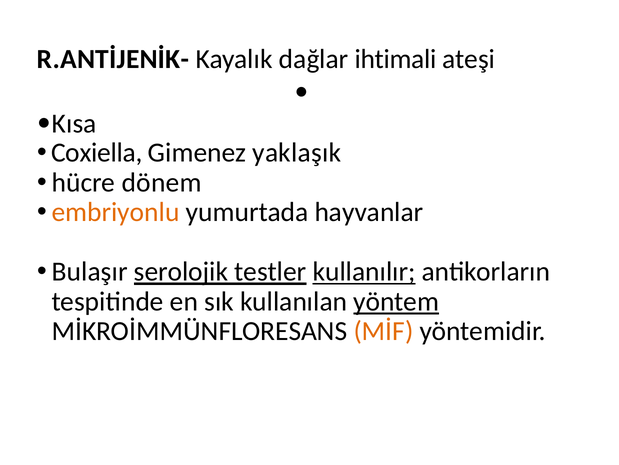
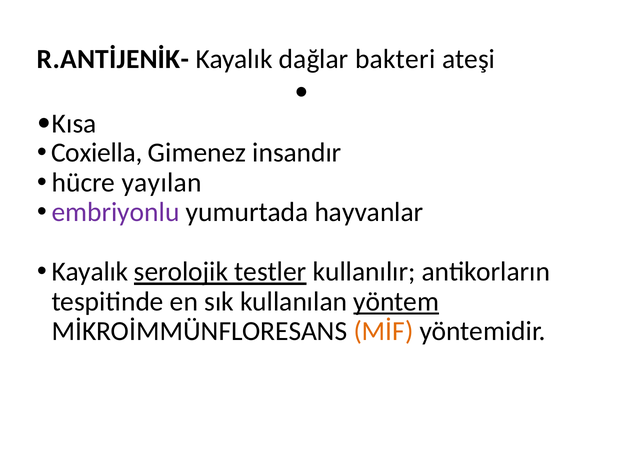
ihtimali: ihtimali -> bakteri
yaklaşık: yaklaşık -> insandır
dönem: dönem -> yayılan
embriyonlu colour: orange -> purple
Bulaşır at (90, 271): Bulaşır -> Kayalık
kullanılır underline: present -> none
